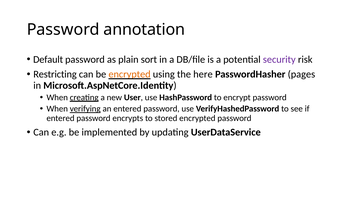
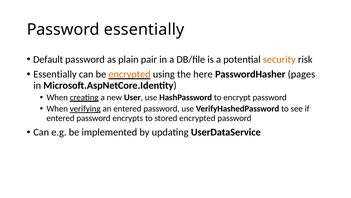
Password annotation: annotation -> essentially
sort: sort -> pair
security colour: purple -> orange
Restricting at (55, 74): Restricting -> Essentially
